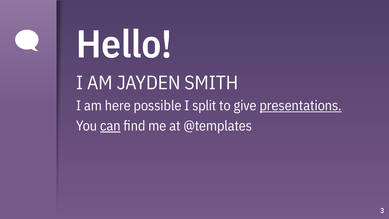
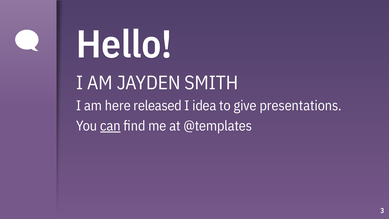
possible: possible -> released
split: split -> idea
presentations underline: present -> none
